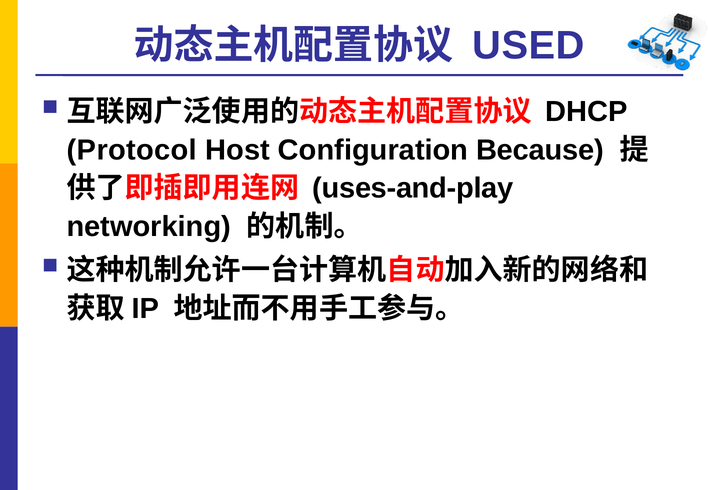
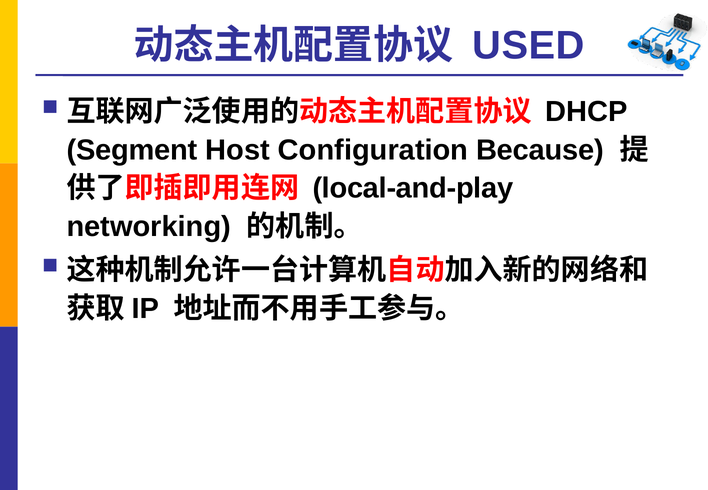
Protocol: Protocol -> Segment
uses-and-play: uses-and-play -> local-and-play
